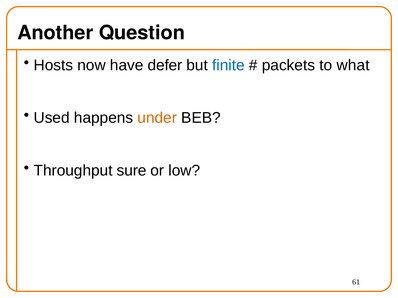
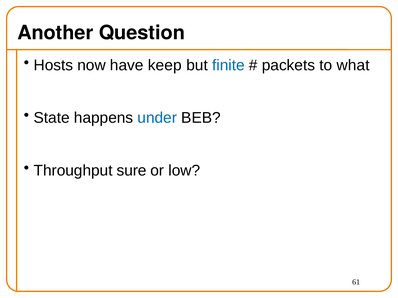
defer: defer -> keep
Used: Used -> State
under colour: orange -> blue
